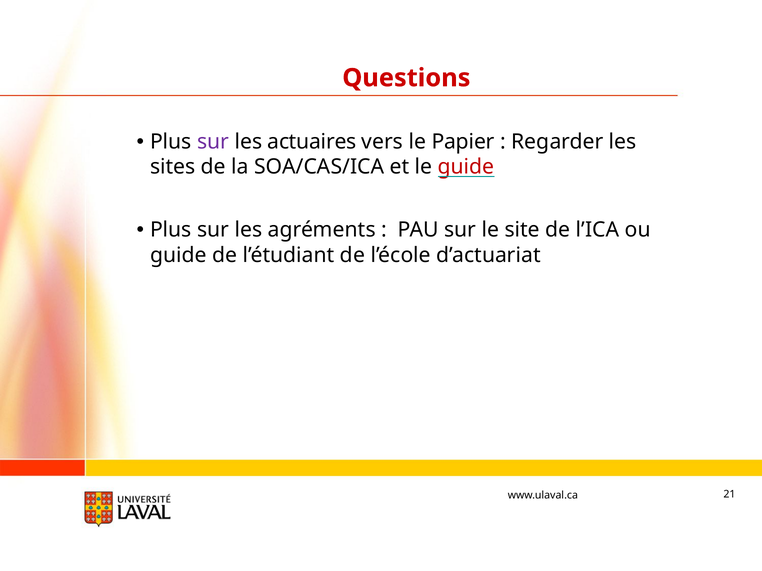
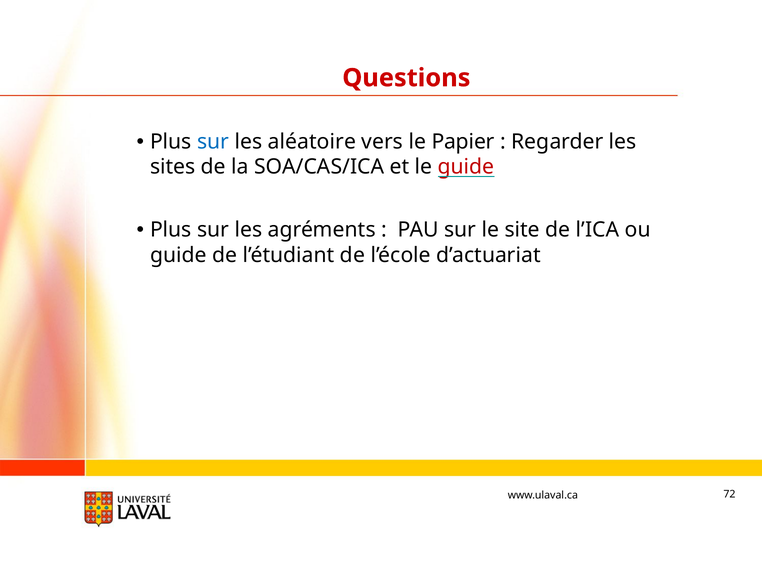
sur at (213, 142) colour: purple -> blue
actuaires: actuaires -> aléatoire
21: 21 -> 72
